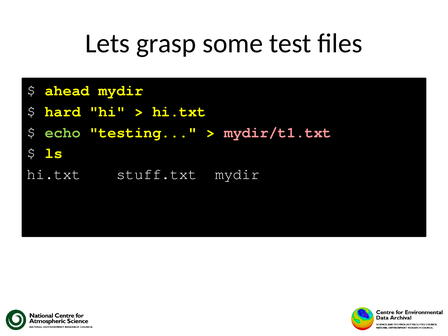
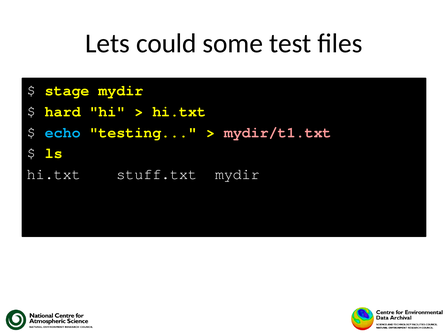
grasp: grasp -> could
ahead: ahead -> stage
echo colour: light green -> light blue
